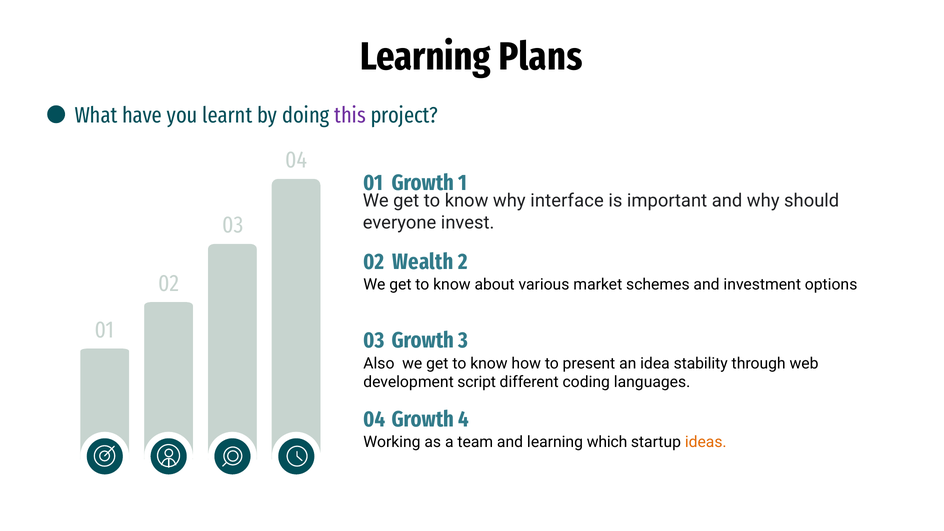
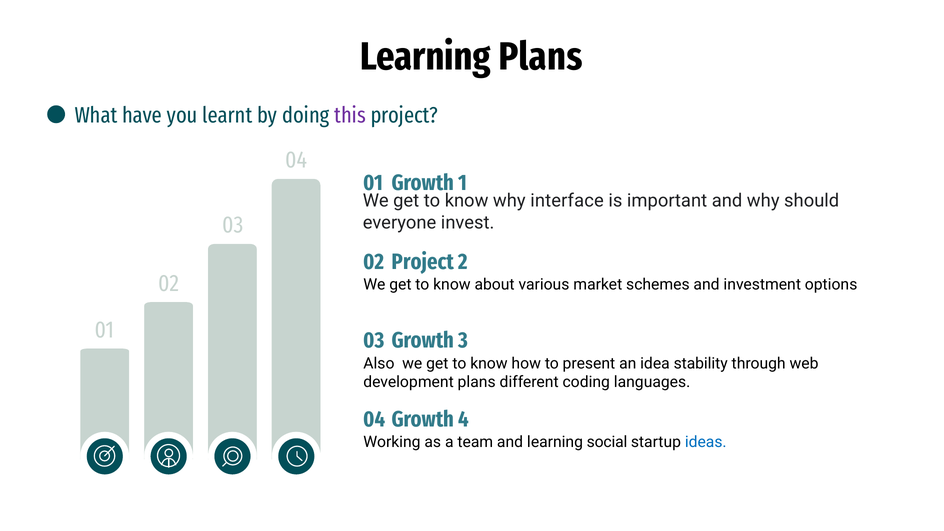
Wealth at (423, 262): Wealth -> Project
development script: script -> plans
which: which -> social
ideas colour: orange -> blue
